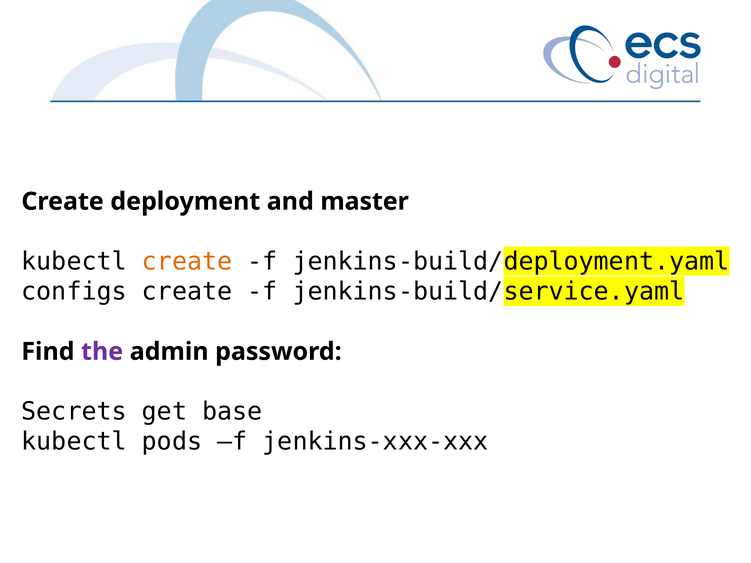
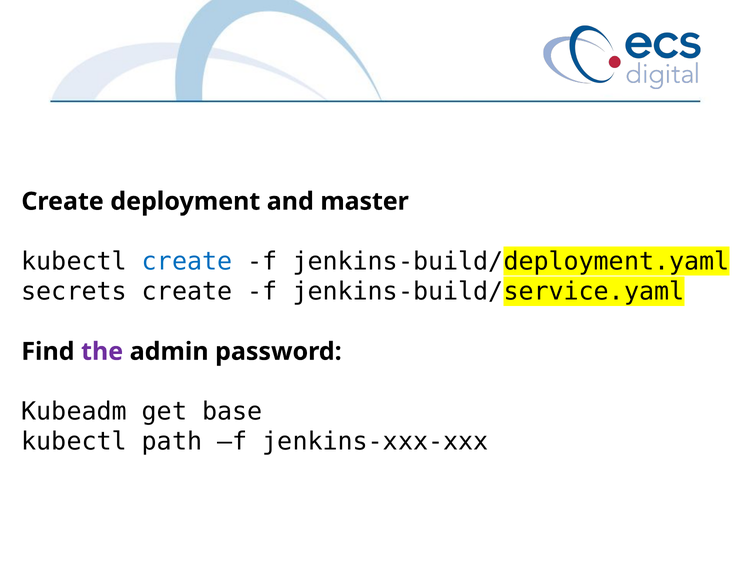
create at (187, 262) colour: orange -> blue
configs: configs -> secrets
Secrets: Secrets -> Kubeadm
pods: pods -> path
